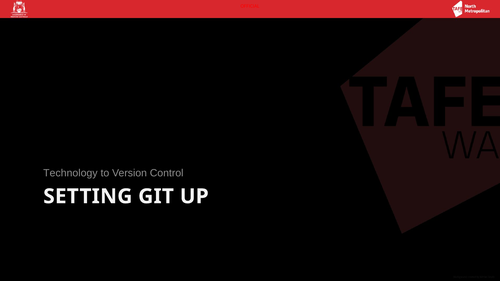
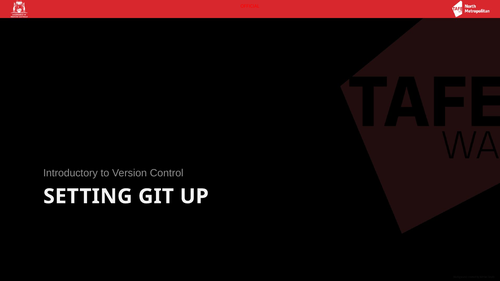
Technology: Technology -> Introductory
